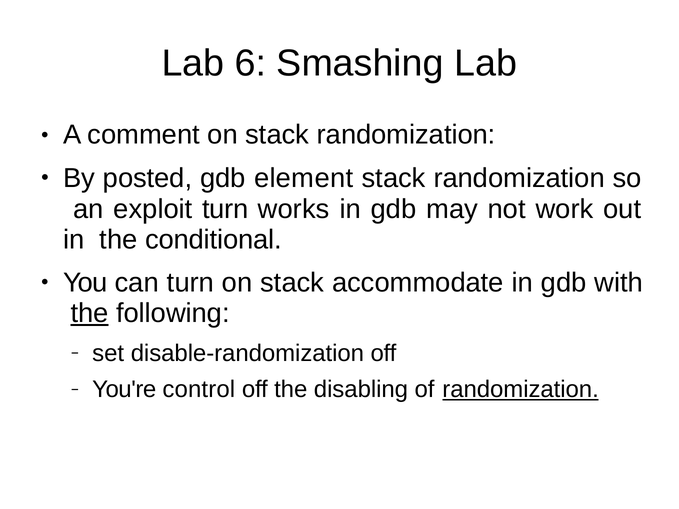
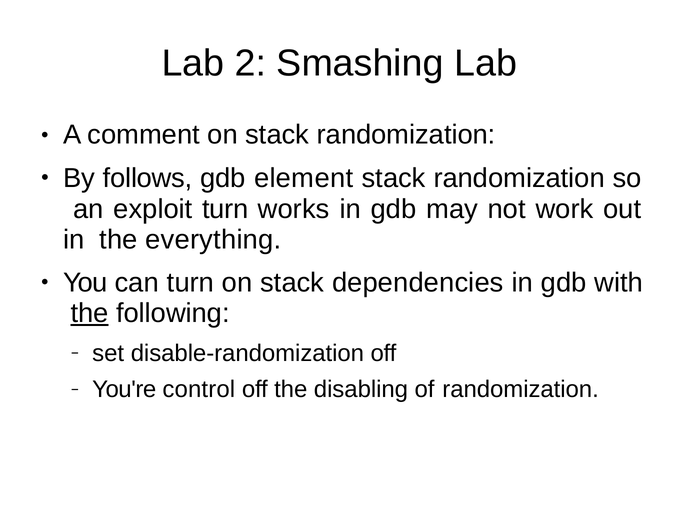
6: 6 -> 2
posted: posted -> follows
conditional: conditional -> everything
accommodate: accommodate -> dependencies
randomization at (521, 390) underline: present -> none
